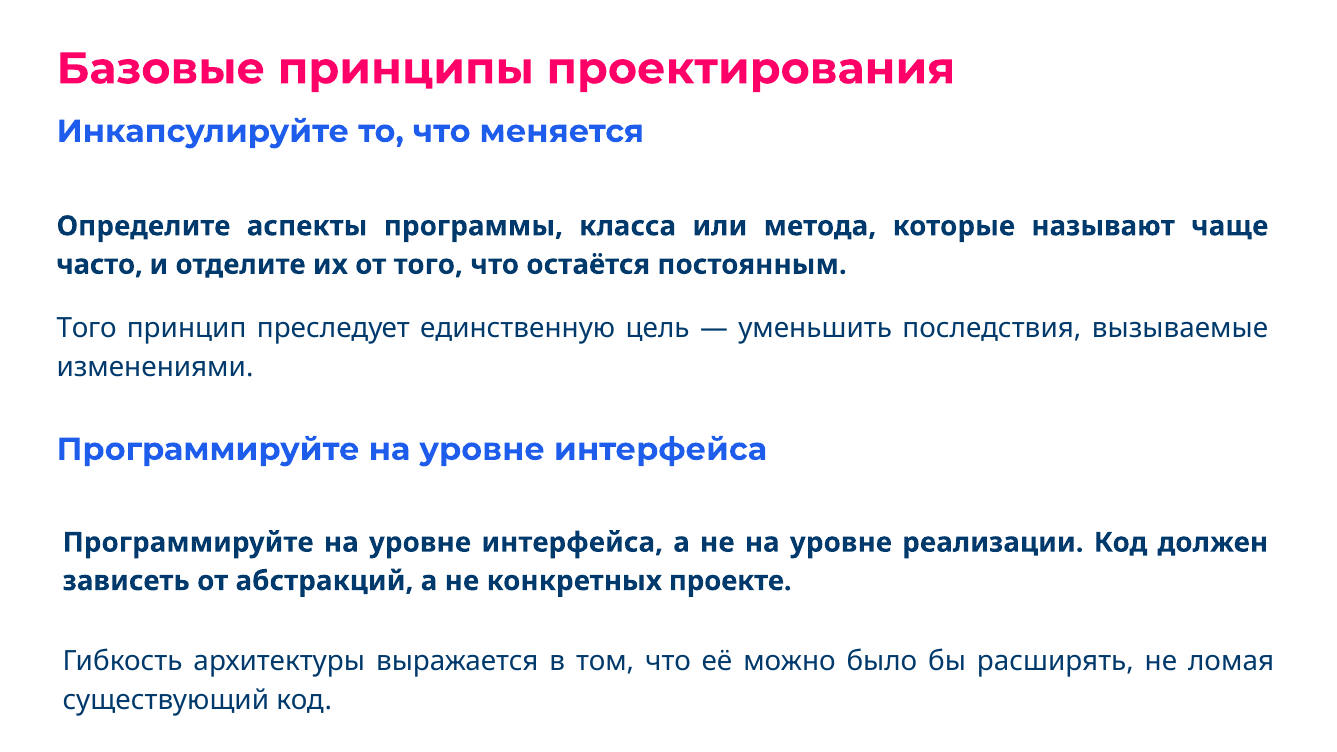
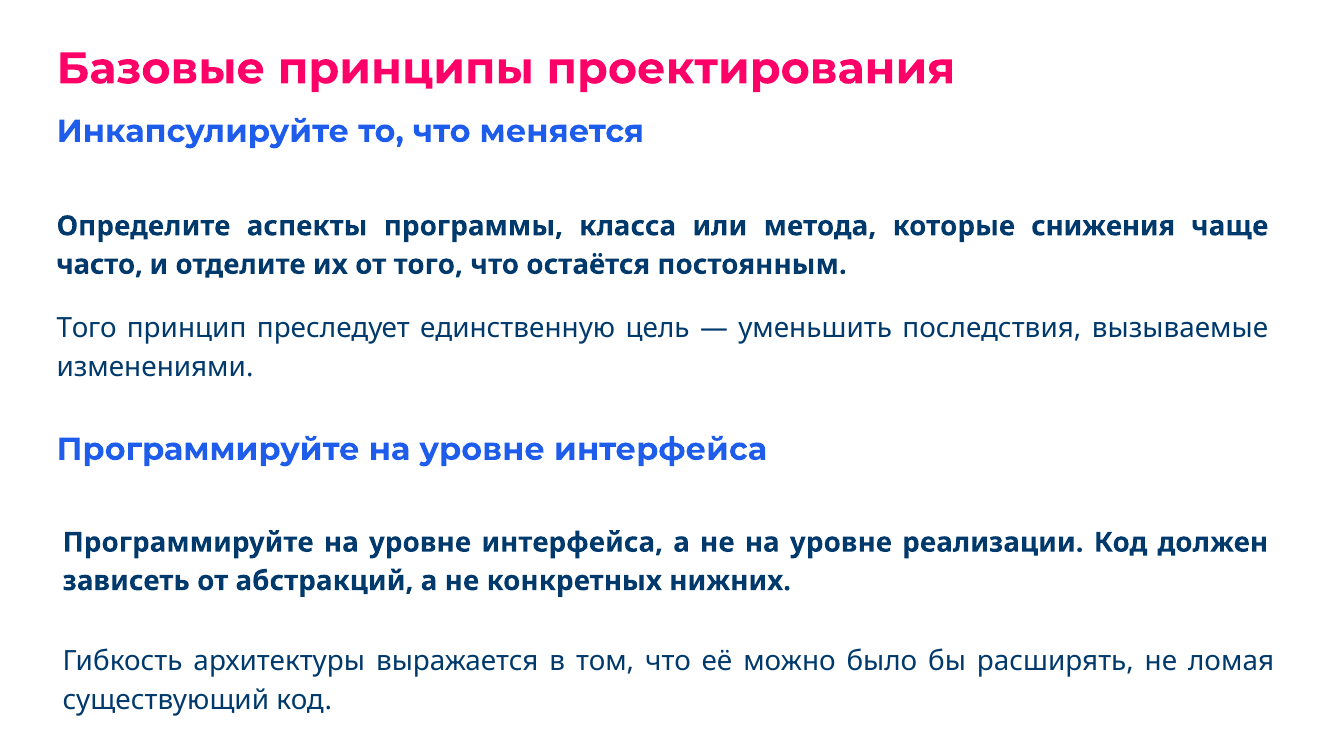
называют: называют -> снижения
проекте: проекте -> нижних
